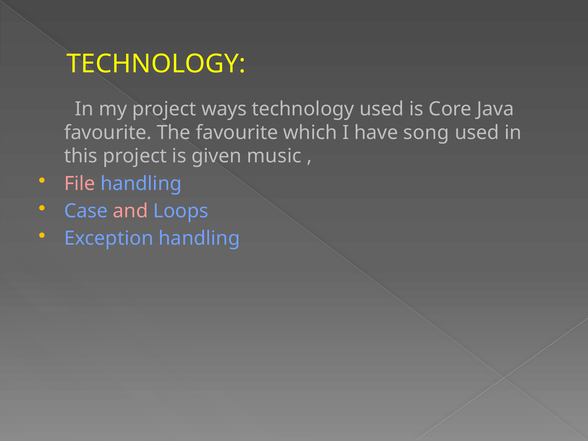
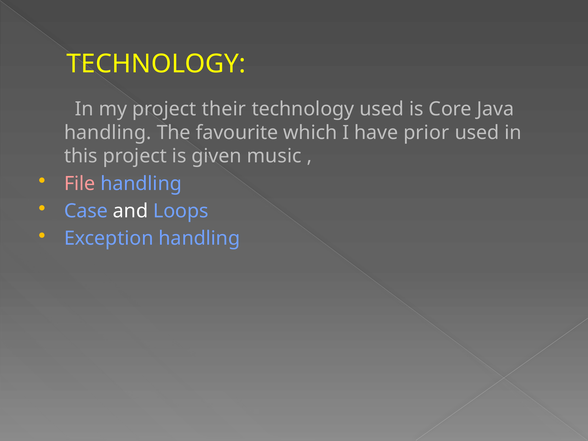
ways: ways -> their
favourite at (108, 133): favourite -> handling
song: song -> prior
and colour: pink -> white
